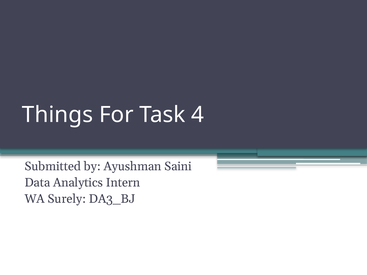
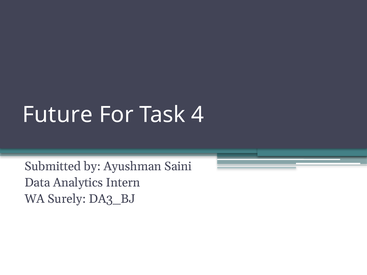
Things: Things -> Future
